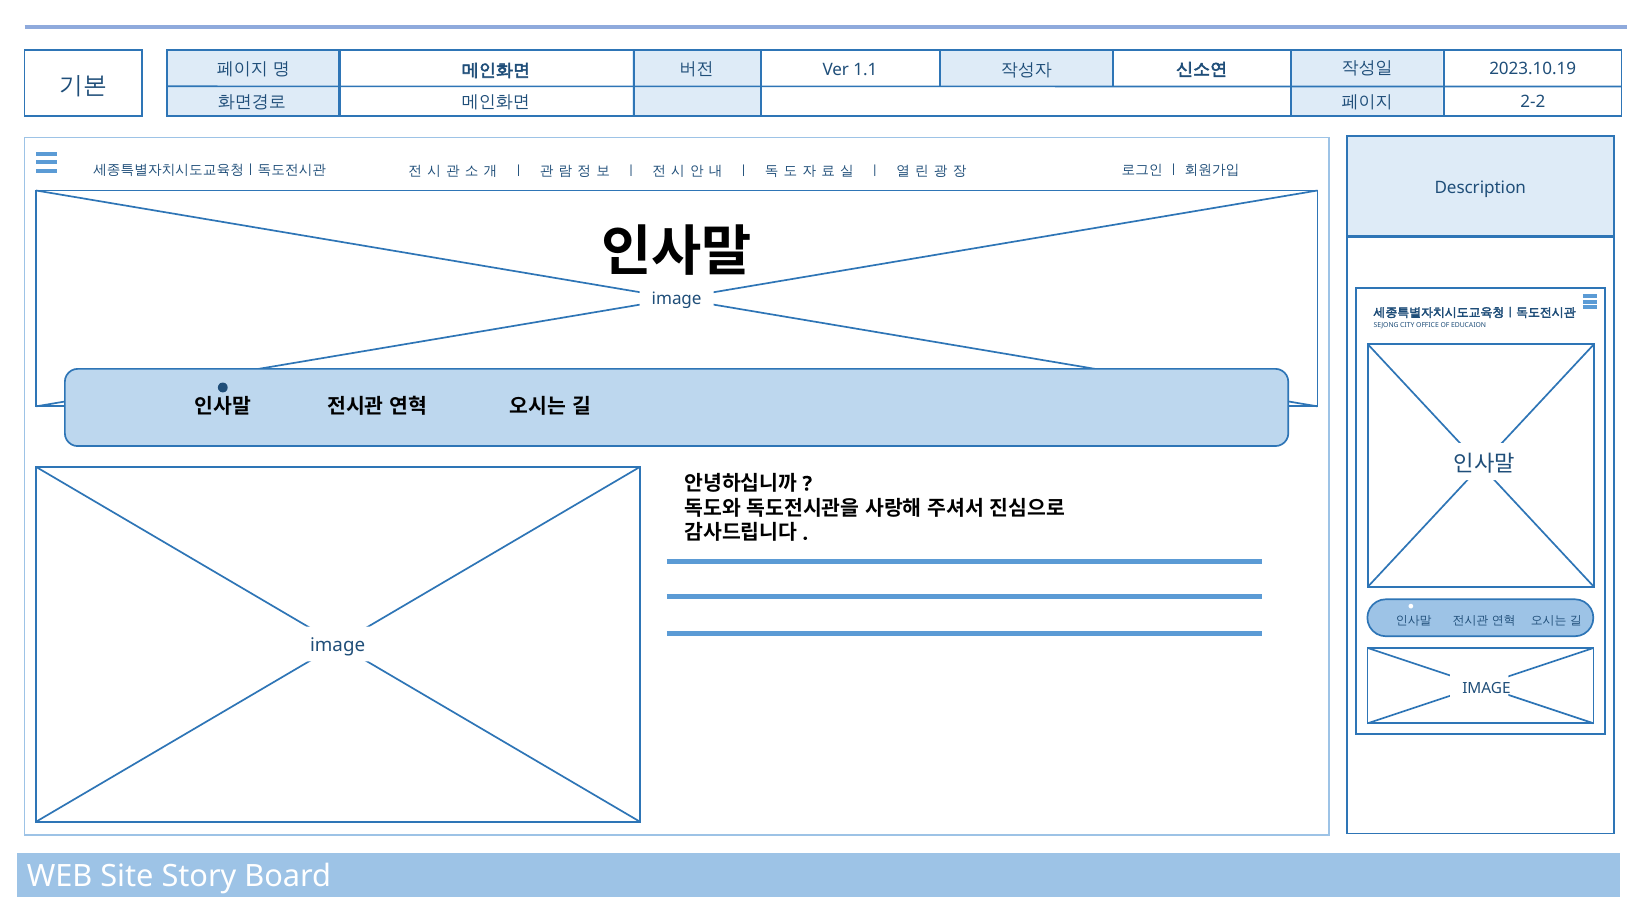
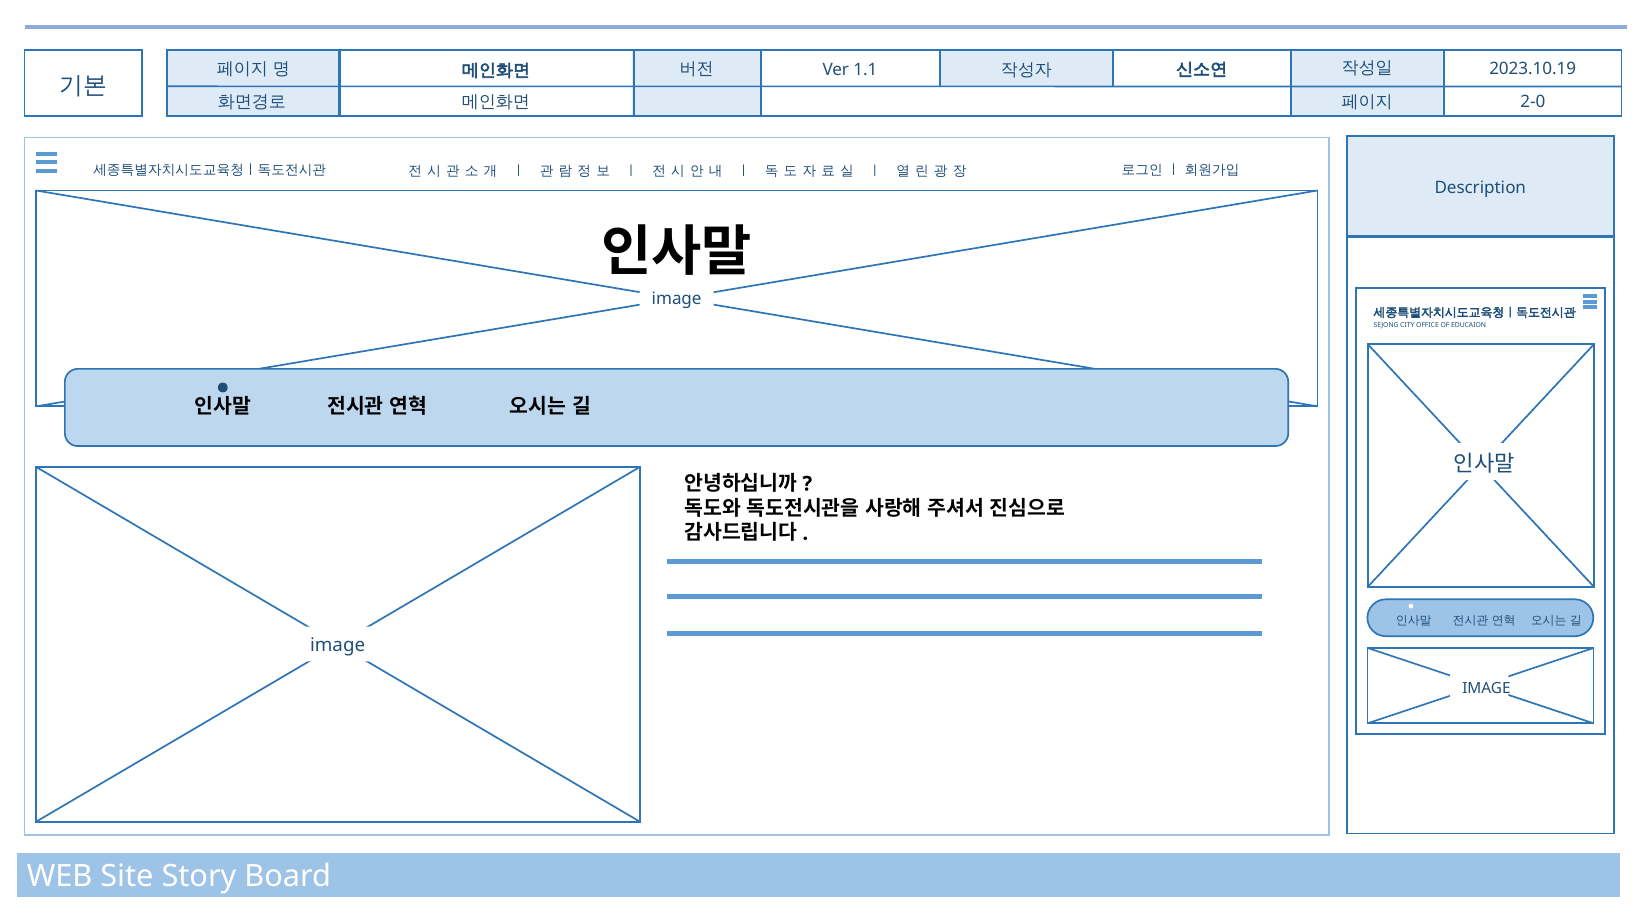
2-2: 2-2 -> 2-0
